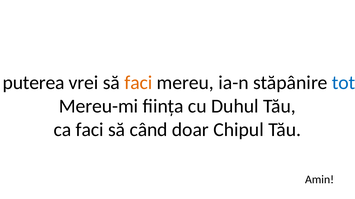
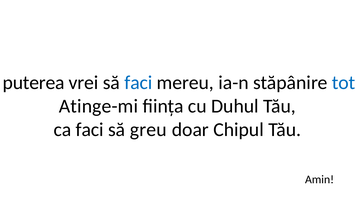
faci at (138, 83) colour: orange -> blue
Mereu-mi: Mereu-mi -> Atinge-mi
când: când -> greu
